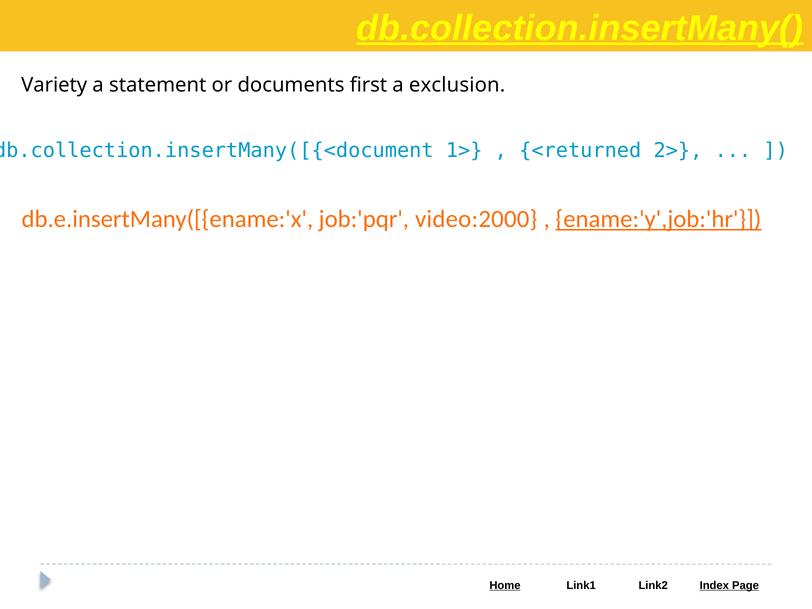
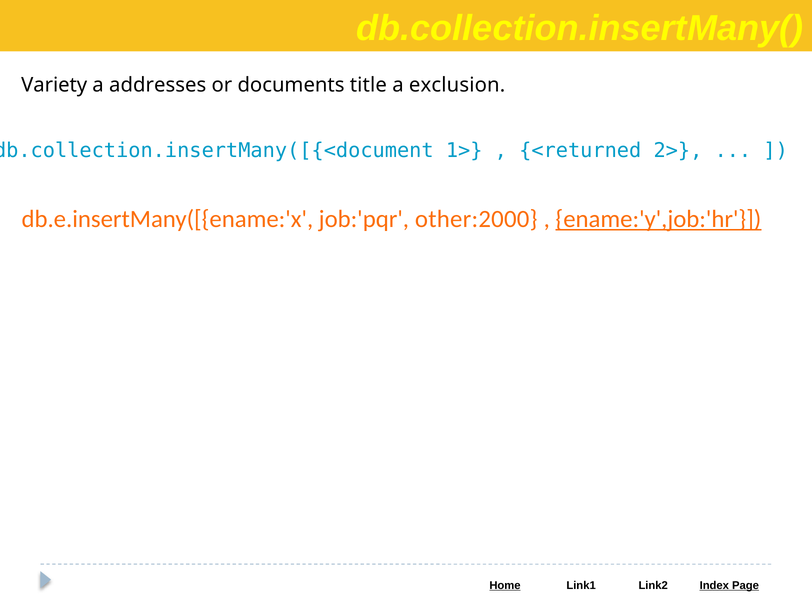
db.collection.insertMany( underline: present -> none
statement: statement -> addresses
first: first -> title
video:2000: video:2000 -> other:2000
